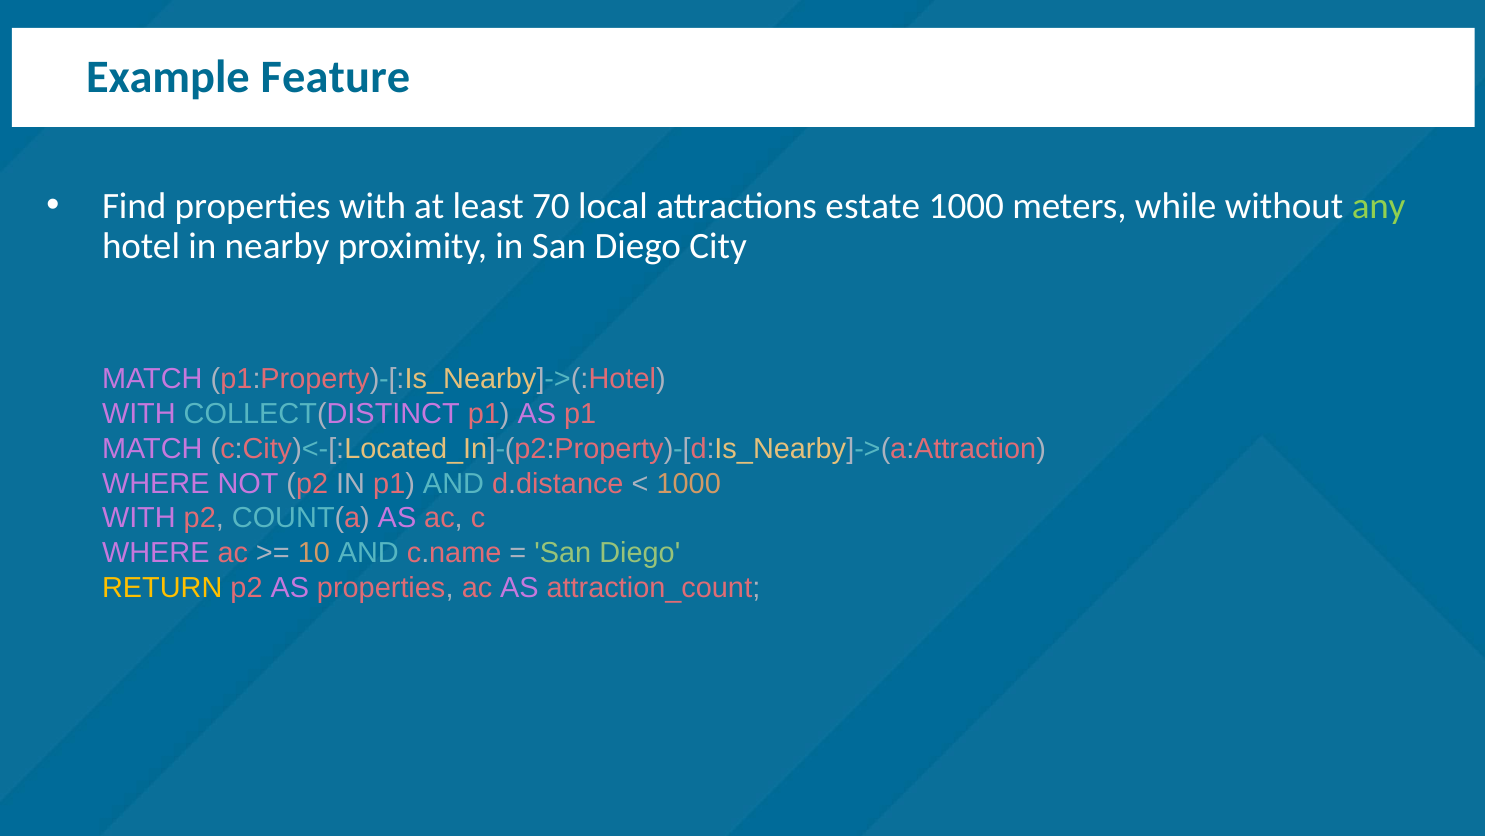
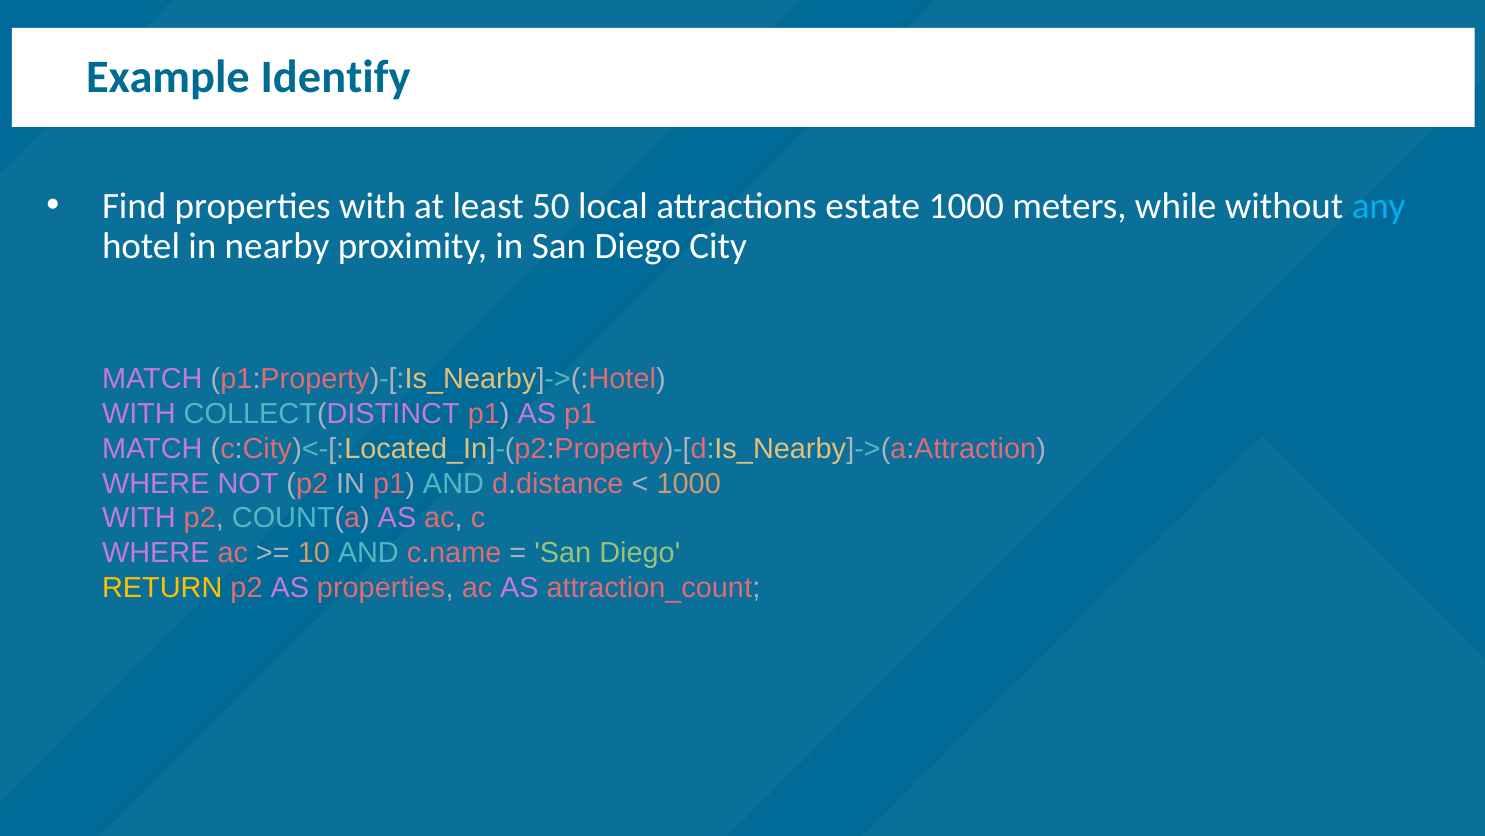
Feature: Feature -> Identify
70: 70 -> 50
any colour: light green -> light blue
